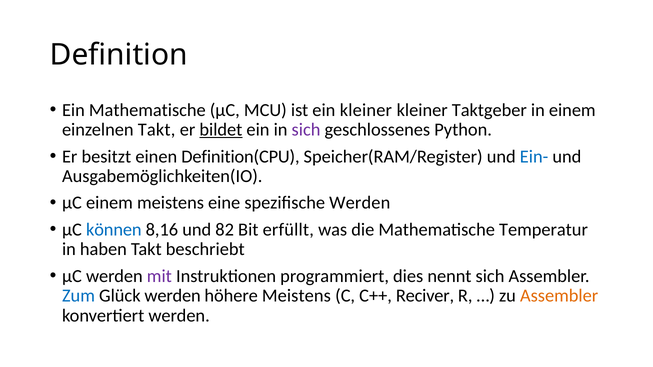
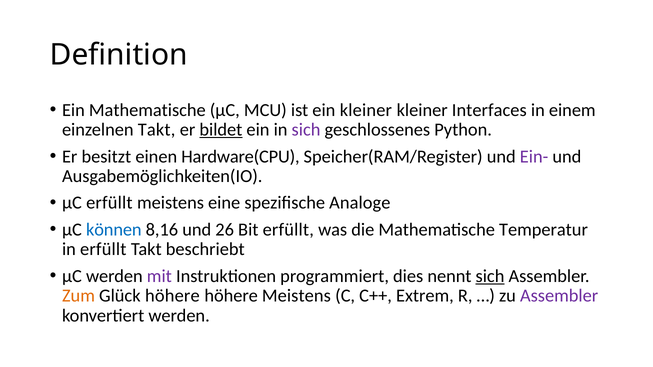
Taktgeber: Taktgeber -> Interfaces
Definition(CPU: Definition(CPU -> Hardware(CPU
Ein- colour: blue -> purple
µC einem: einem -> erfüllt
spezifische Werden: Werden -> Analoge
82: 82 -> 26
in haben: haben -> erfüllt
sich at (490, 276) underline: none -> present
Zum colour: blue -> orange
Glück werden: werden -> höhere
Reciver: Reciver -> Extrem
Assembler at (559, 296) colour: orange -> purple
